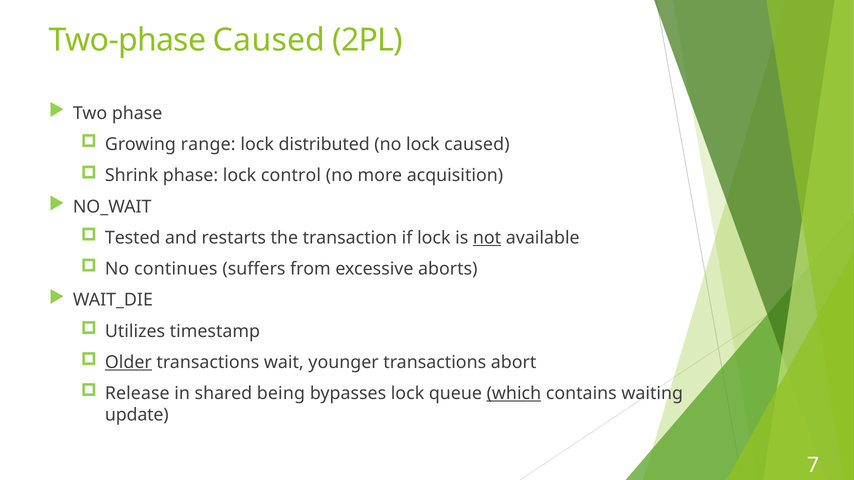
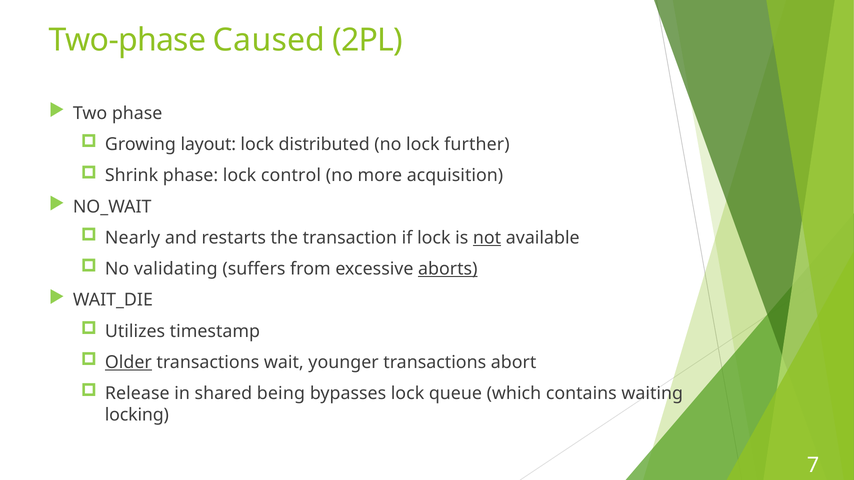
range: range -> layout
lock caused: caused -> further
Tested: Tested -> Nearly
continues: continues -> validating
aborts underline: none -> present
which underline: present -> none
update: update -> locking
